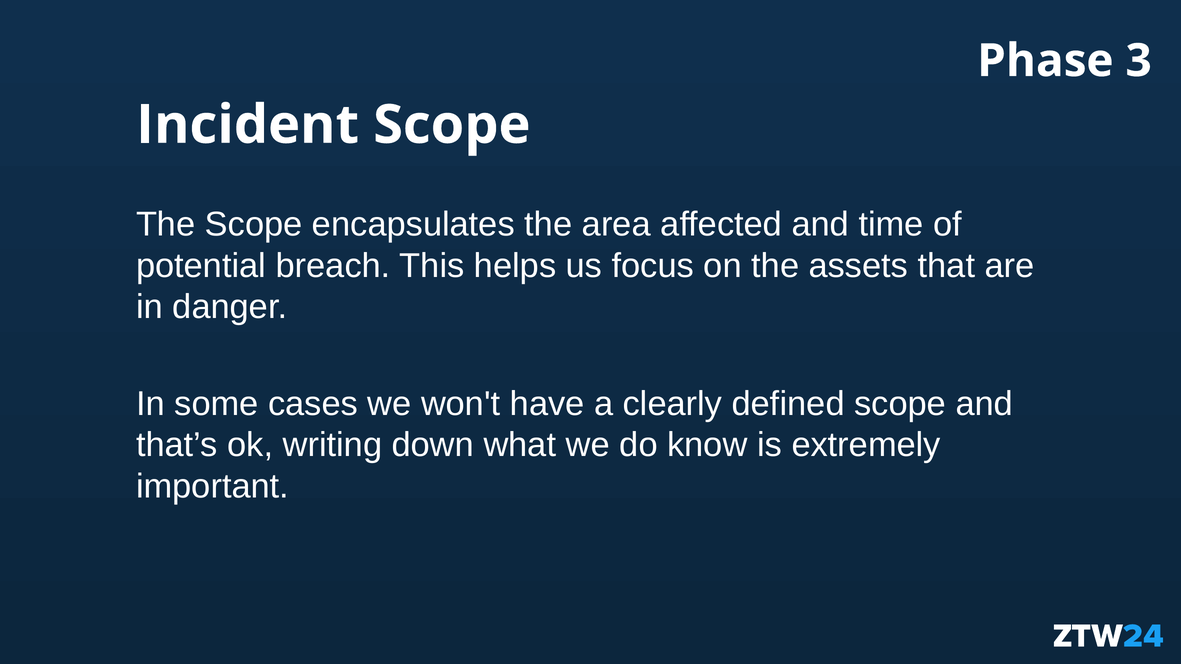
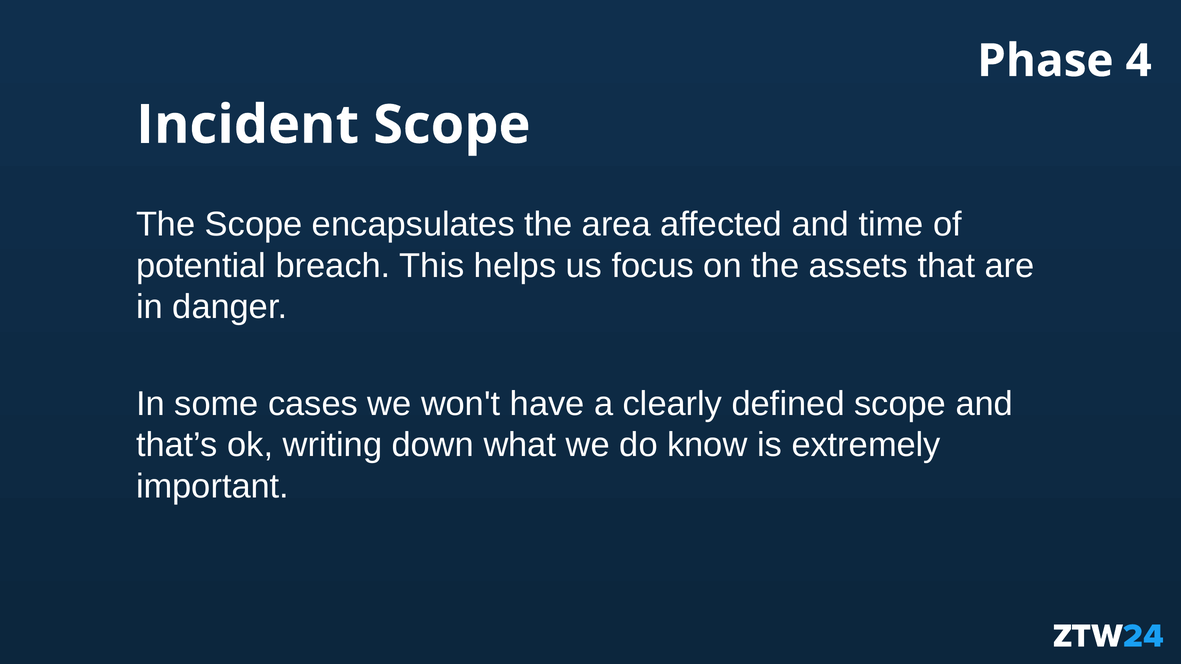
3: 3 -> 4
